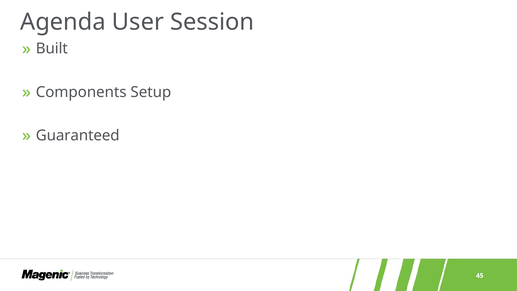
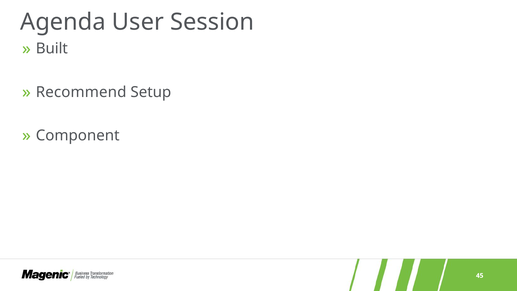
Components: Components -> Recommend
Guaranteed: Guaranteed -> Component
